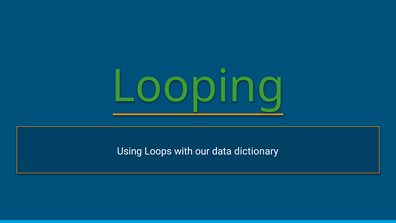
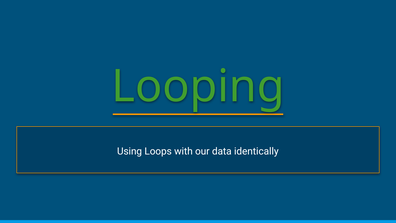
dictionary: dictionary -> identically
